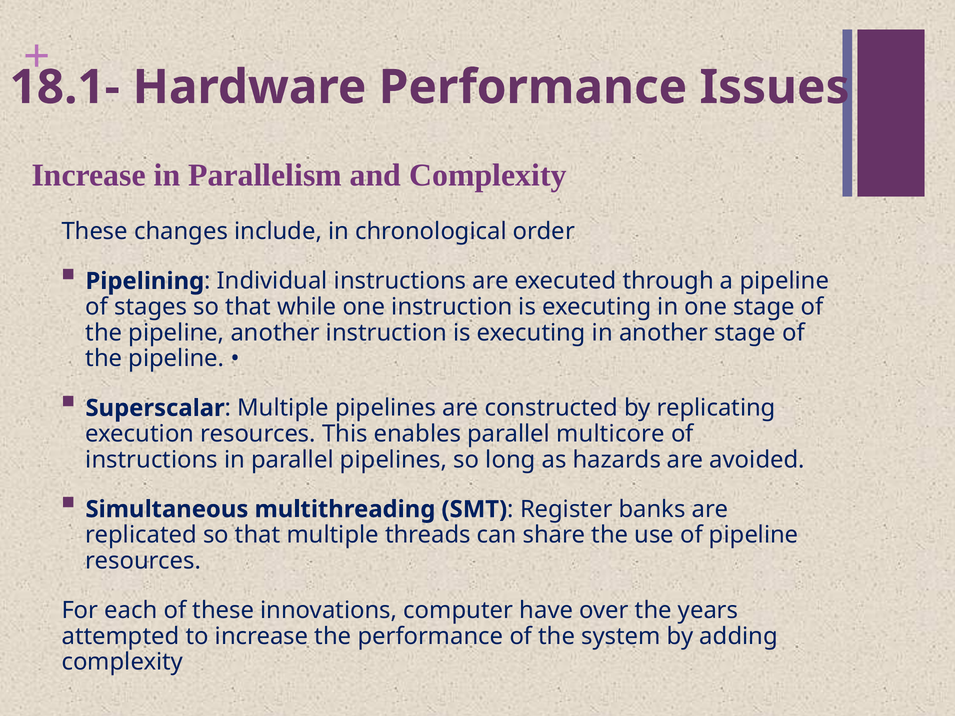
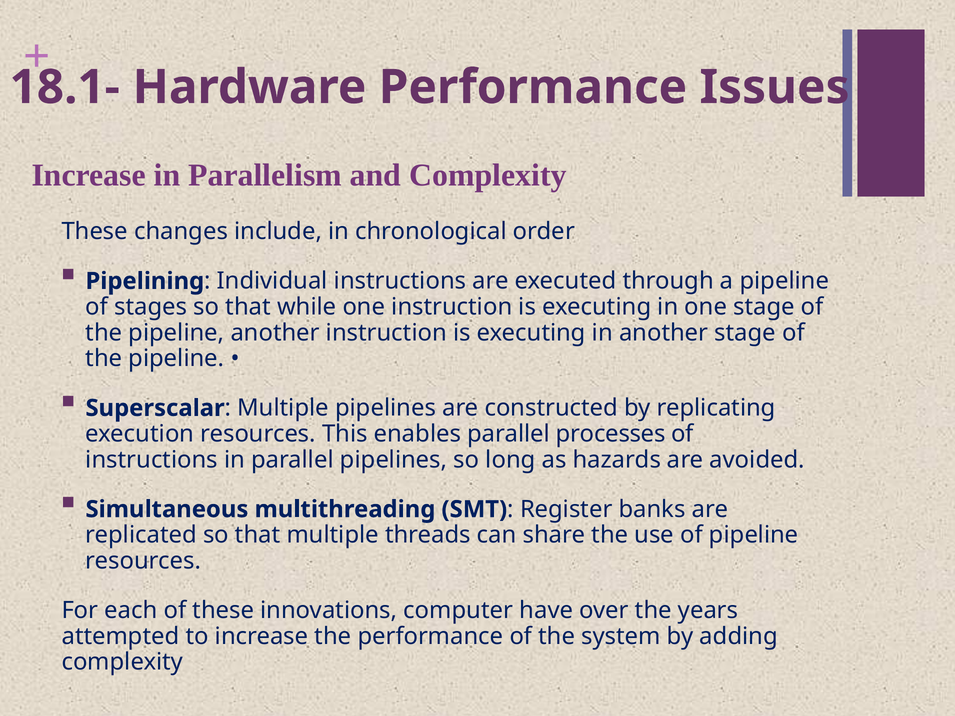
multicore: multicore -> processes
